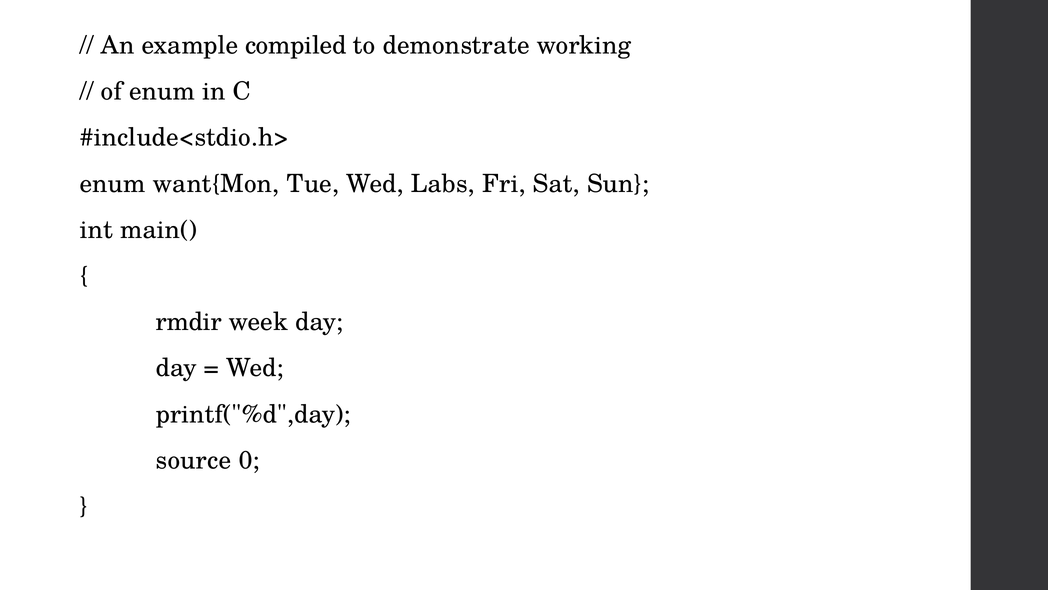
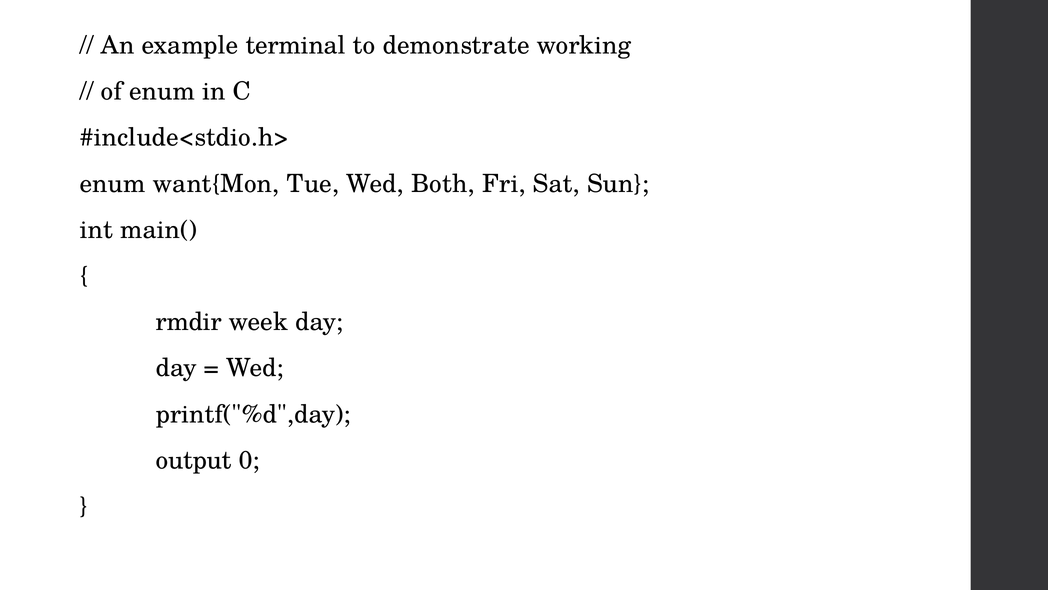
compiled: compiled -> terminal
Labs: Labs -> Both
source: source -> output
